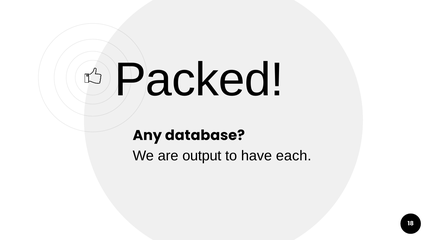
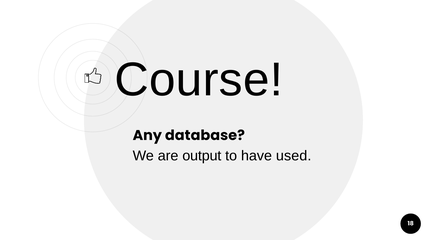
Packed: Packed -> Course
each: each -> used
